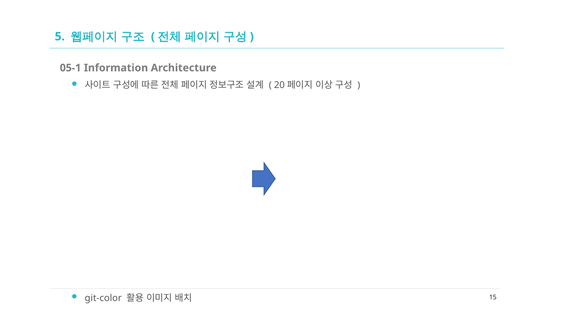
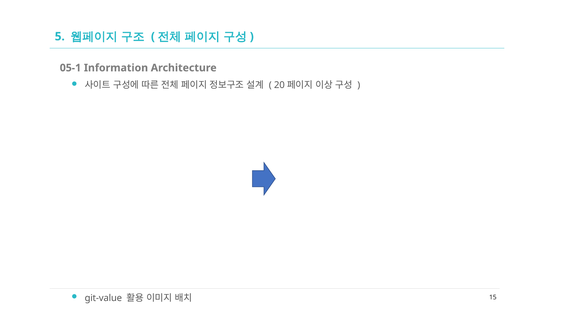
git-color: git-color -> git-value
